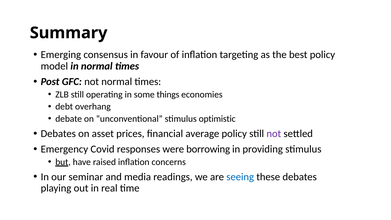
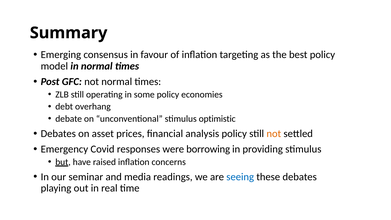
some things: things -> policy
average: average -> analysis
not at (274, 134) colour: purple -> orange
